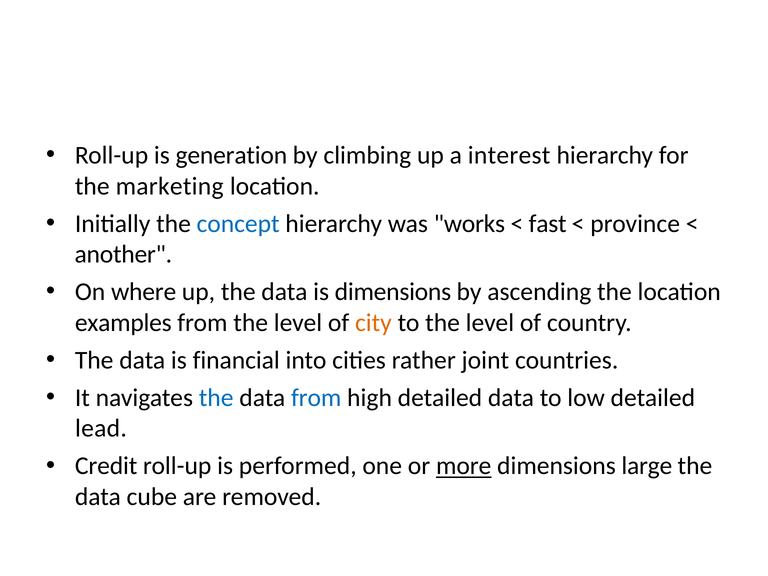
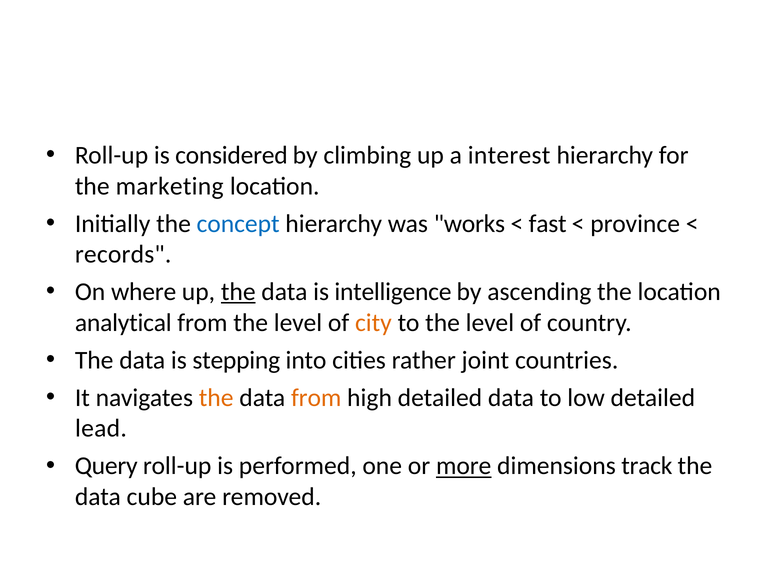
generation: generation -> considered
another: another -> records
the at (238, 292) underline: none -> present
is dimensions: dimensions -> intelligence
examples: examples -> analytical
financial: financial -> stepping
the at (216, 398) colour: blue -> orange
from at (316, 398) colour: blue -> orange
Credit: Credit -> Query
large: large -> track
